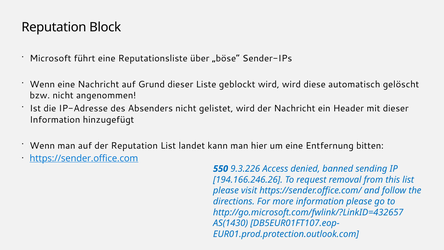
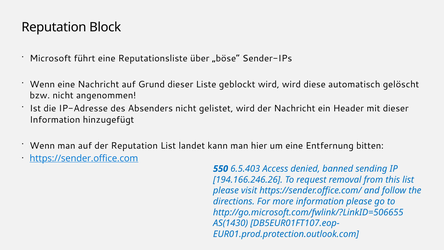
9.3.226: 9.3.226 -> 6.5.403
http://go.microsoft.com/fwlink/?LinkID=432657: http://go.microsoft.com/fwlink/?LinkID=432657 -> http://go.microsoft.com/fwlink/?LinkID=506655
